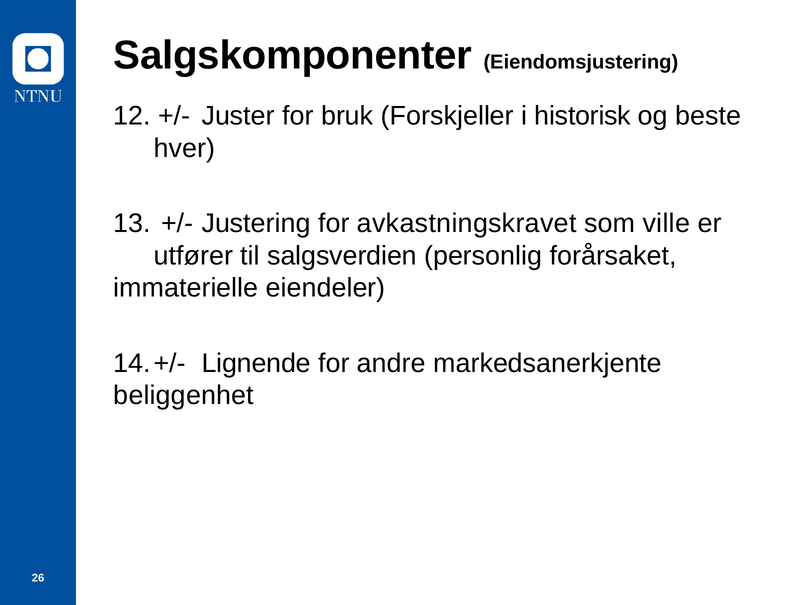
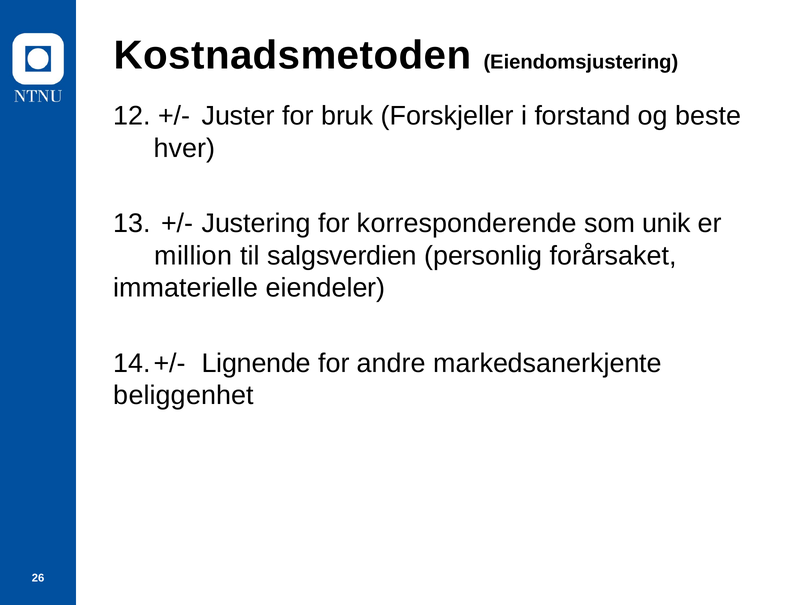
Salgskomponenter: Salgskomponenter -> Kostnadsmetoden
historisk: historisk -> forstand
avkastningskravet: avkastningskravet -> korresponderende
ville: ville -> unik
utfører: utfører -> million
